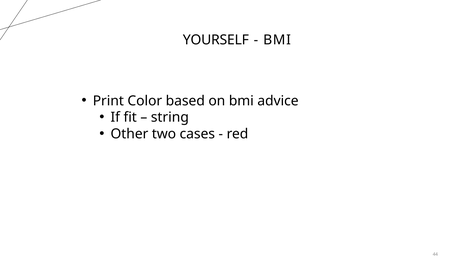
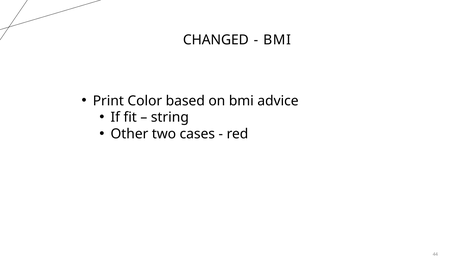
YOURSELF: YOURSELF -> CHANGED
